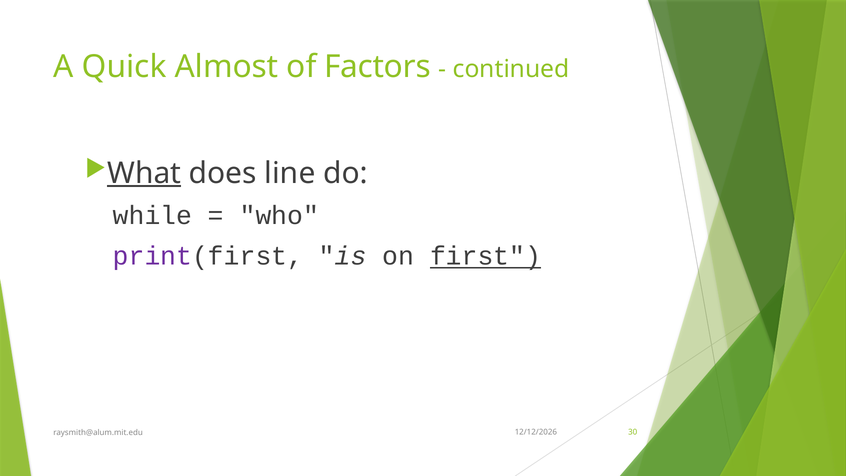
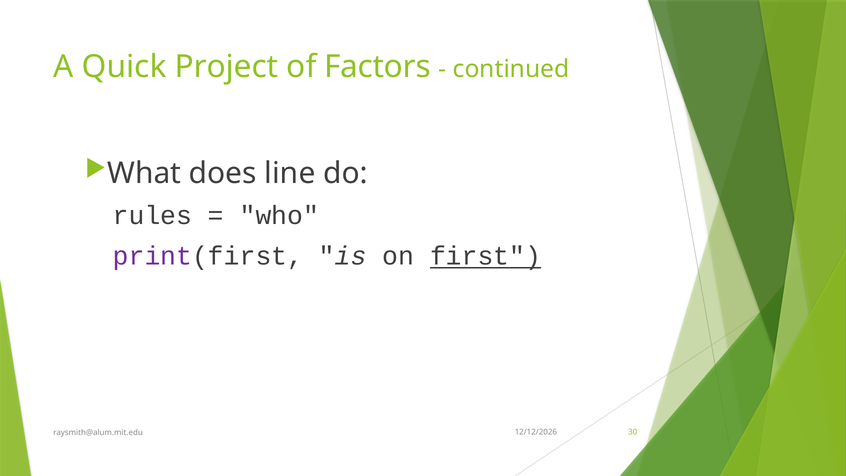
Almost: Almost -> Project
What underline: present -> none
while: while -> rules
